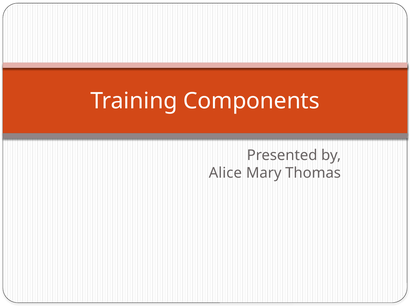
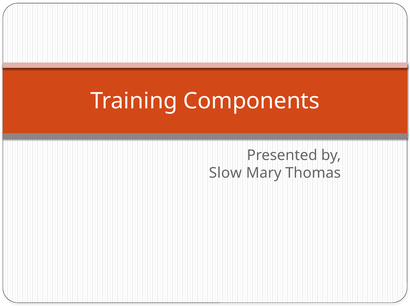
Alice: Alice -> Slow
